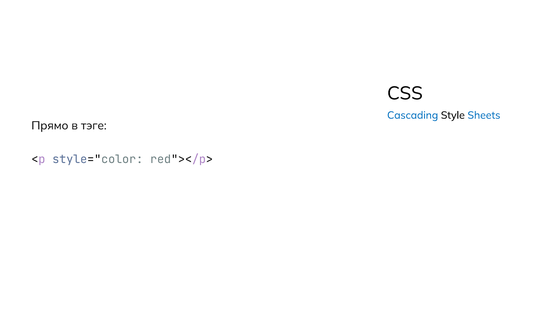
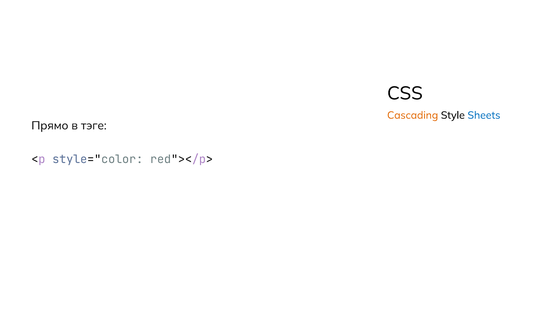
Cascading colour: blue -> orange
